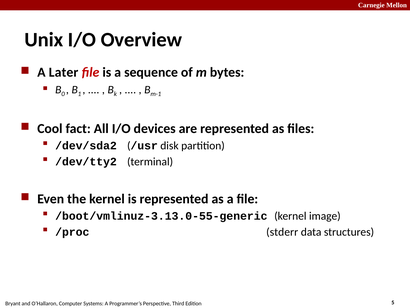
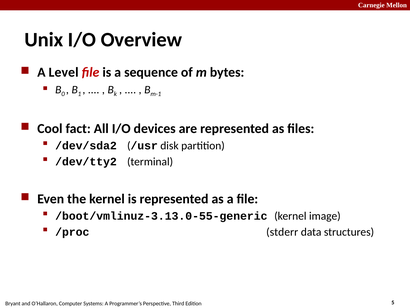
Later: Later -> Level
